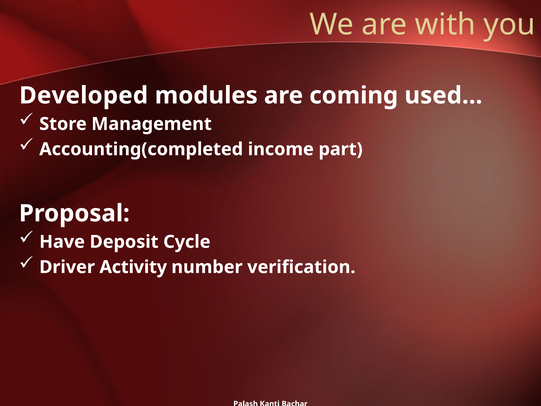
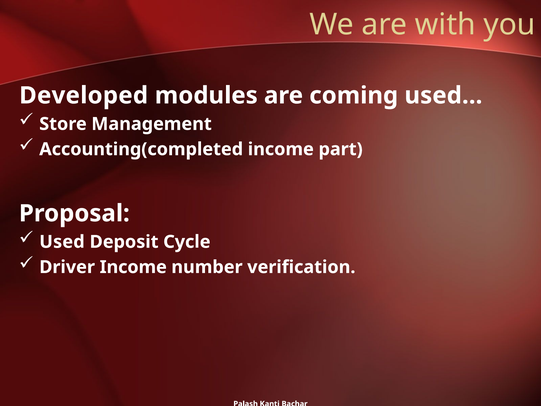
Have at (62, 242): Have -> Used
Driver Activity: Activity -> Income
